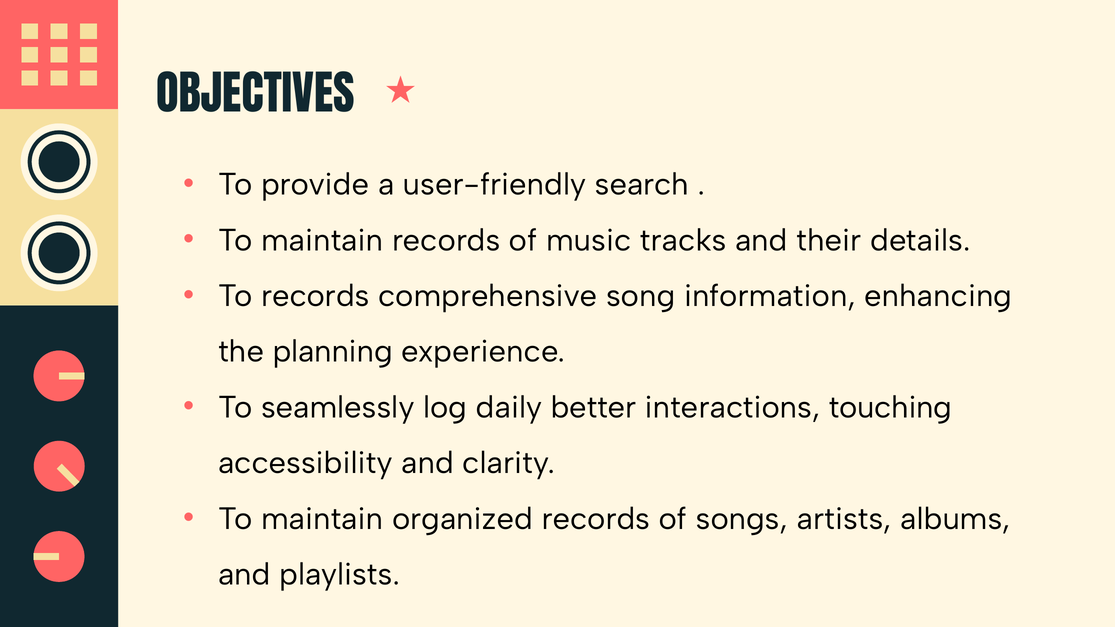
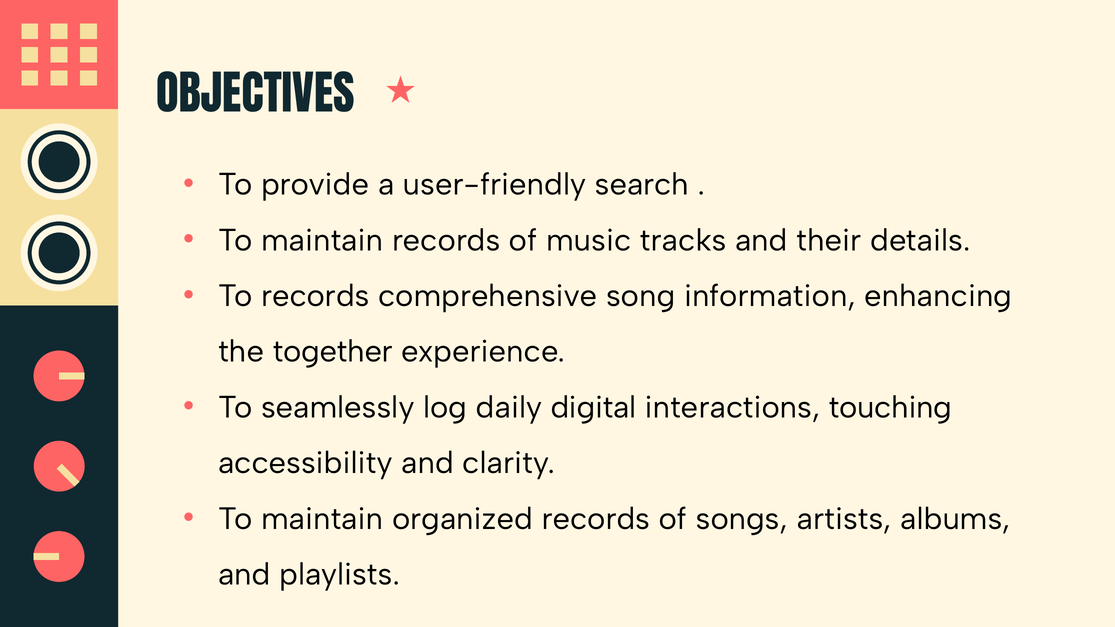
planning: planning -> together
better: better -> digital
